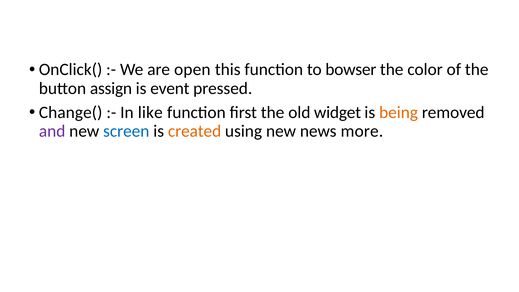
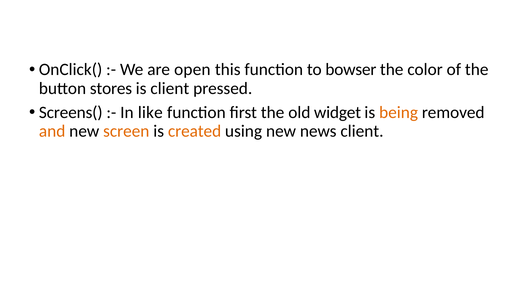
assign: assign -> stores
is event: event -> client
Change(: Change( -> Screens(
and colour: purple -> orange
screen colour: blue -> orange
news more: more -> client
